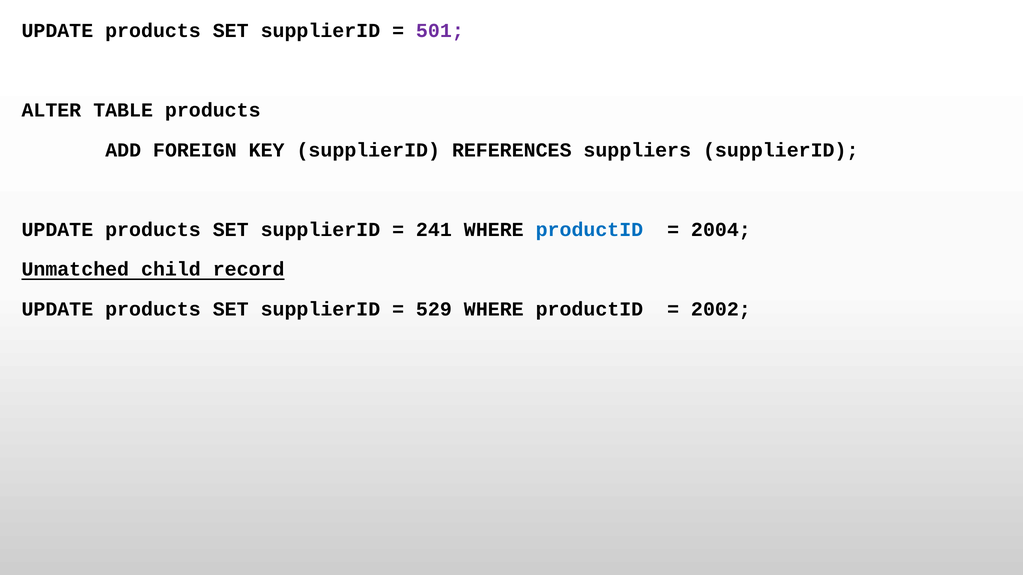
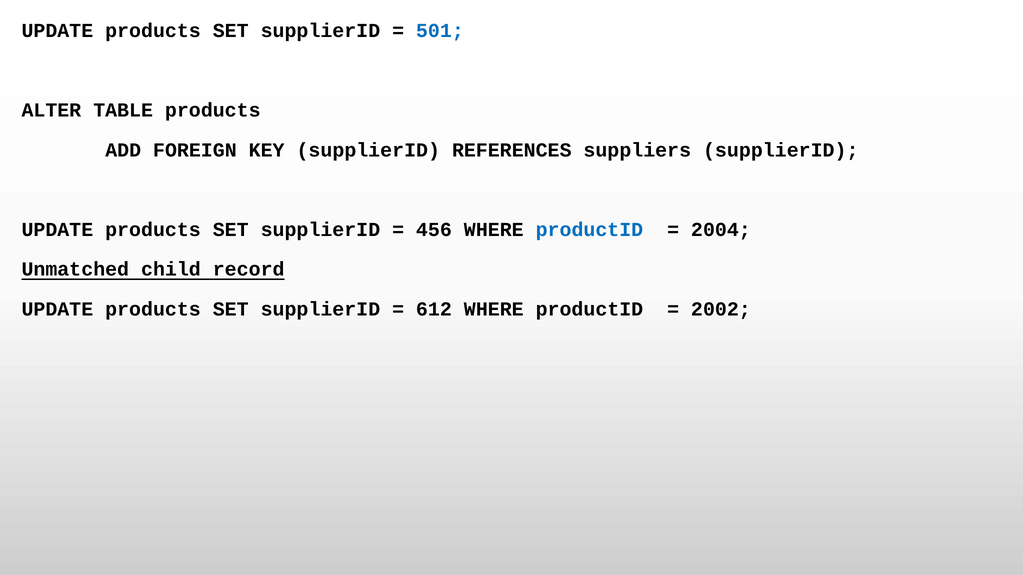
501 colour: purple -> blue
241: 241 -> 456
529: 529 -> 612
